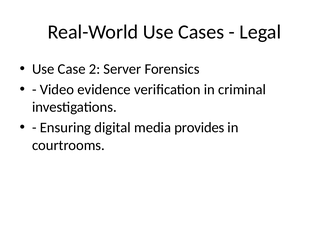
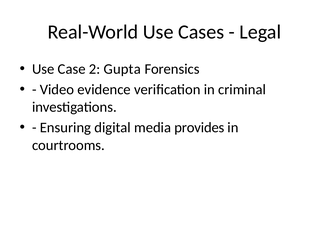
Server: Server -> Gupta
